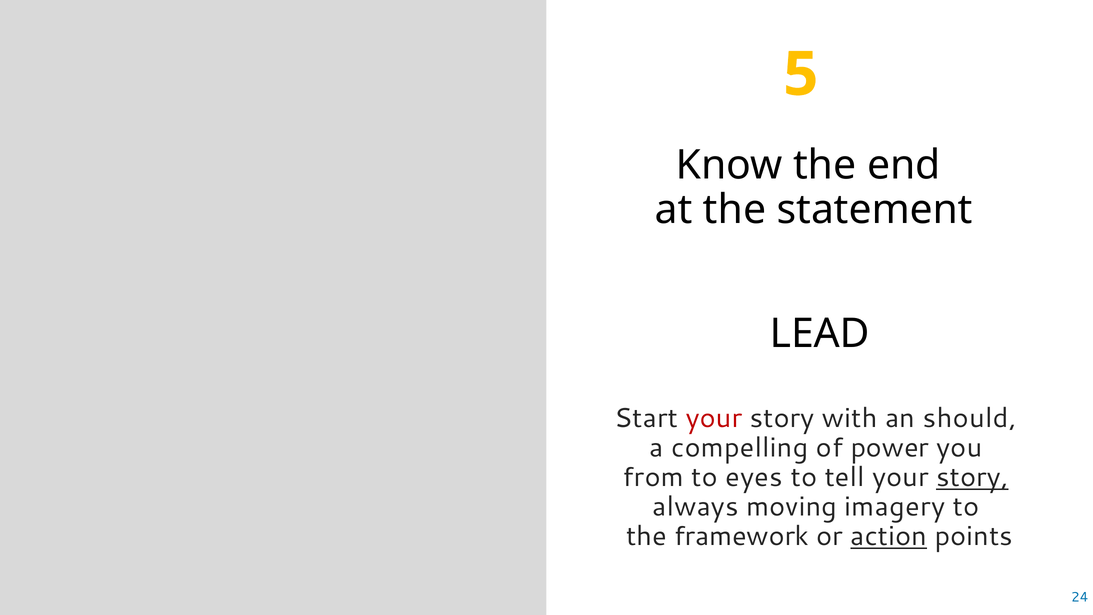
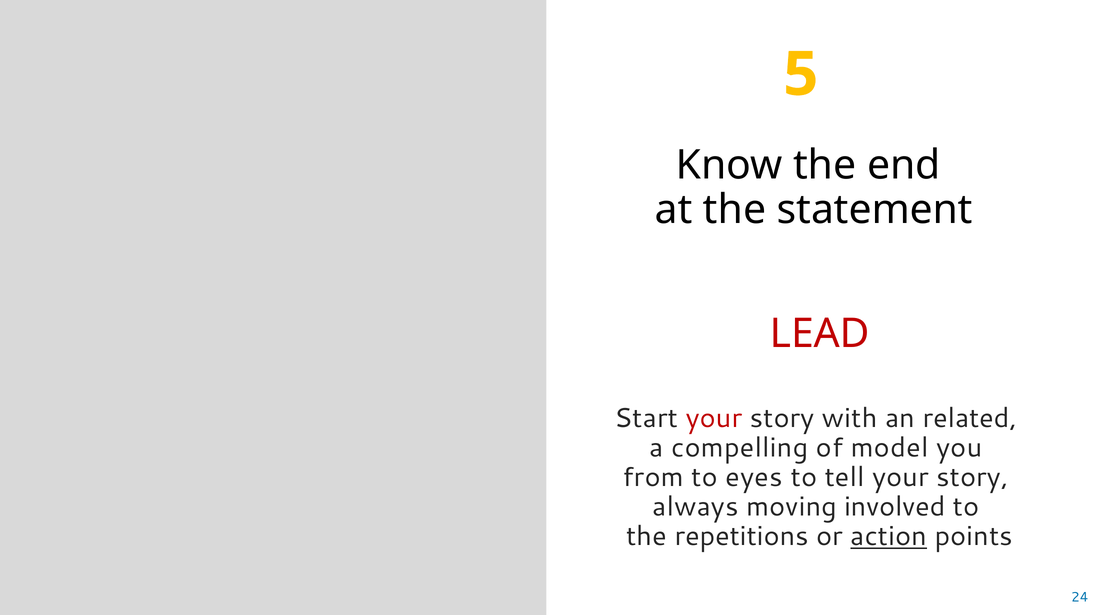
LEAD colour: black -> red
should: should -> related
power: power -> model
story at (972, 477) underline: present -> none
imagery: imagery -> involved
framework: framework -> repetitions
